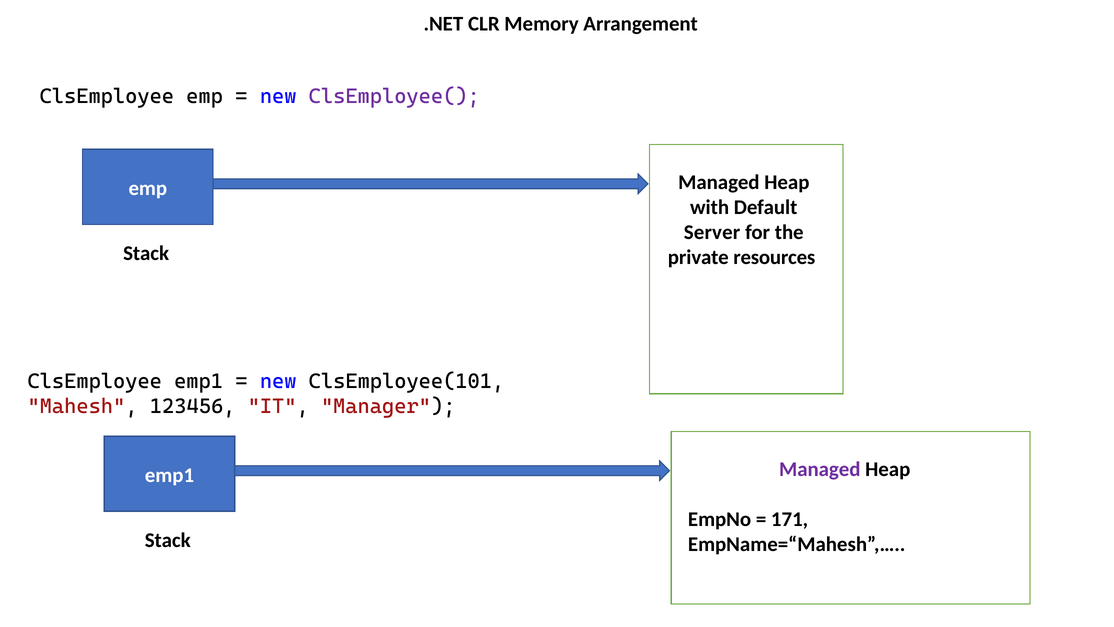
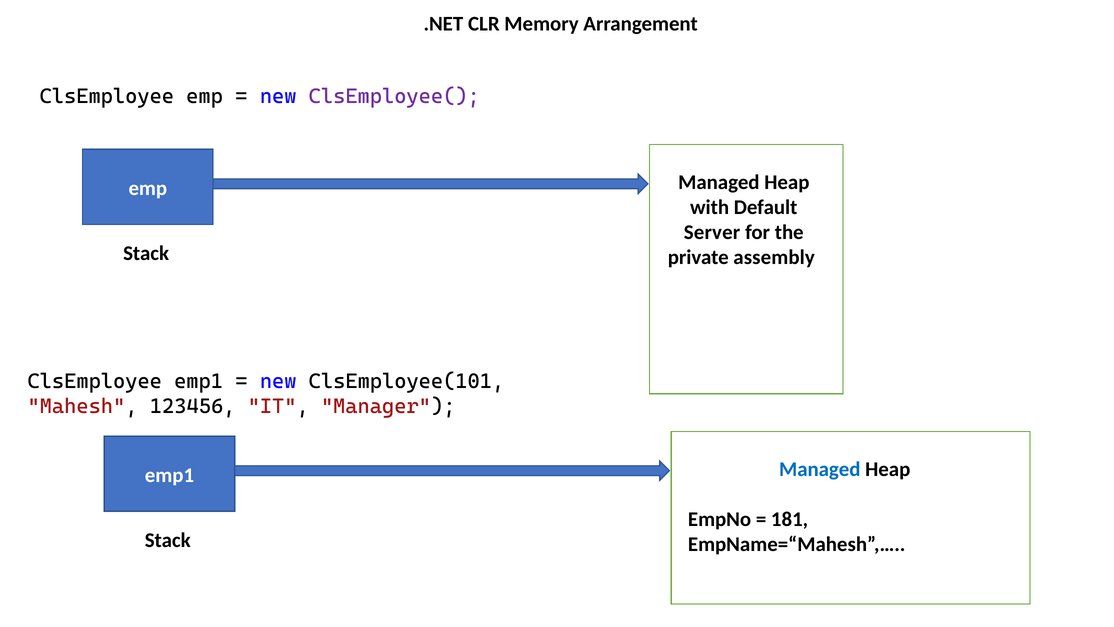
resources: resources -> assembly
Managed at (820, 469) colour: purple -> blue
171: 171 -> 181
